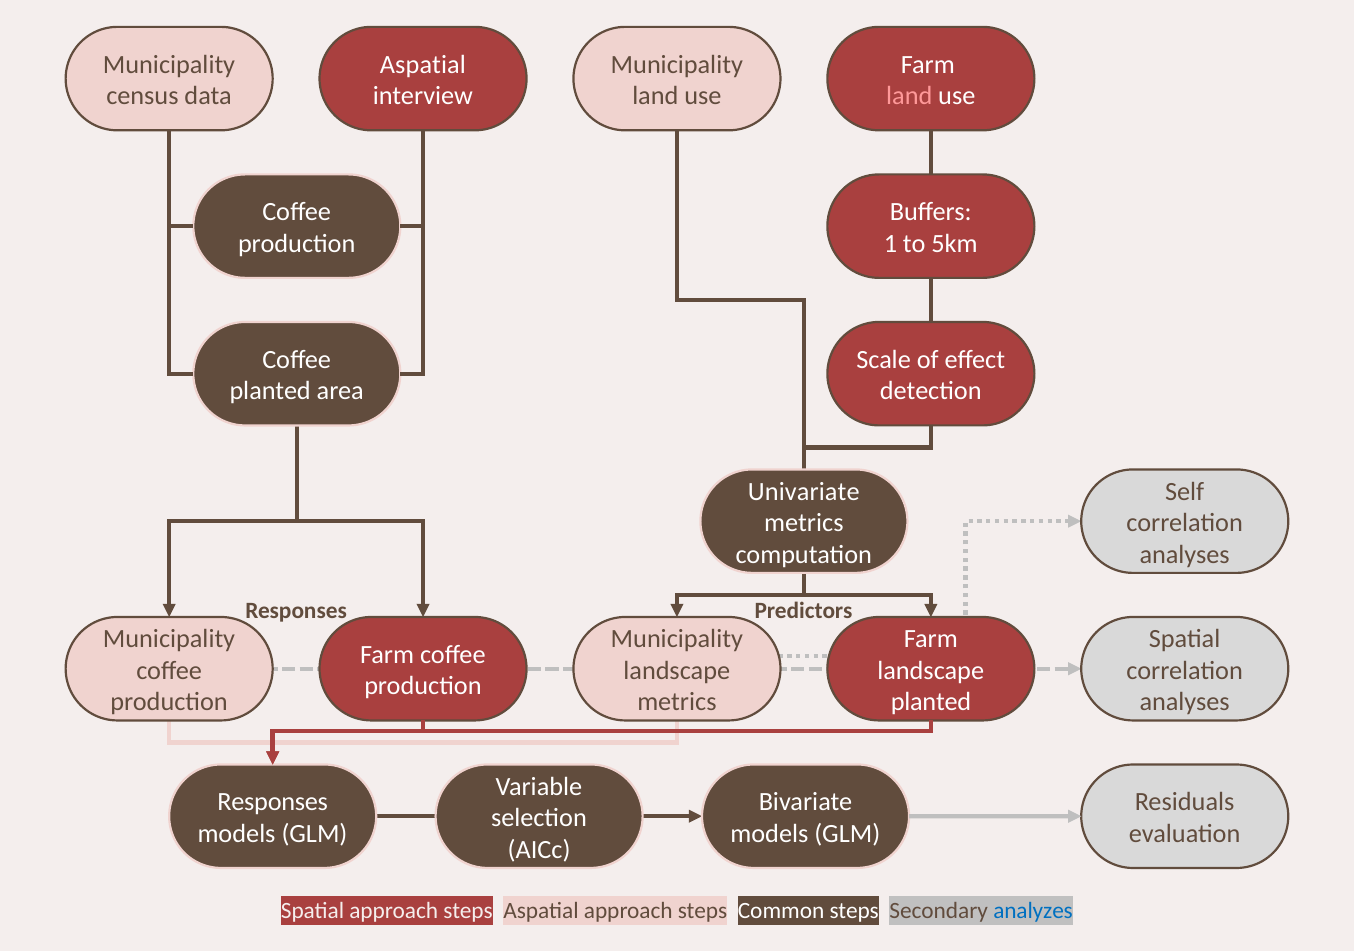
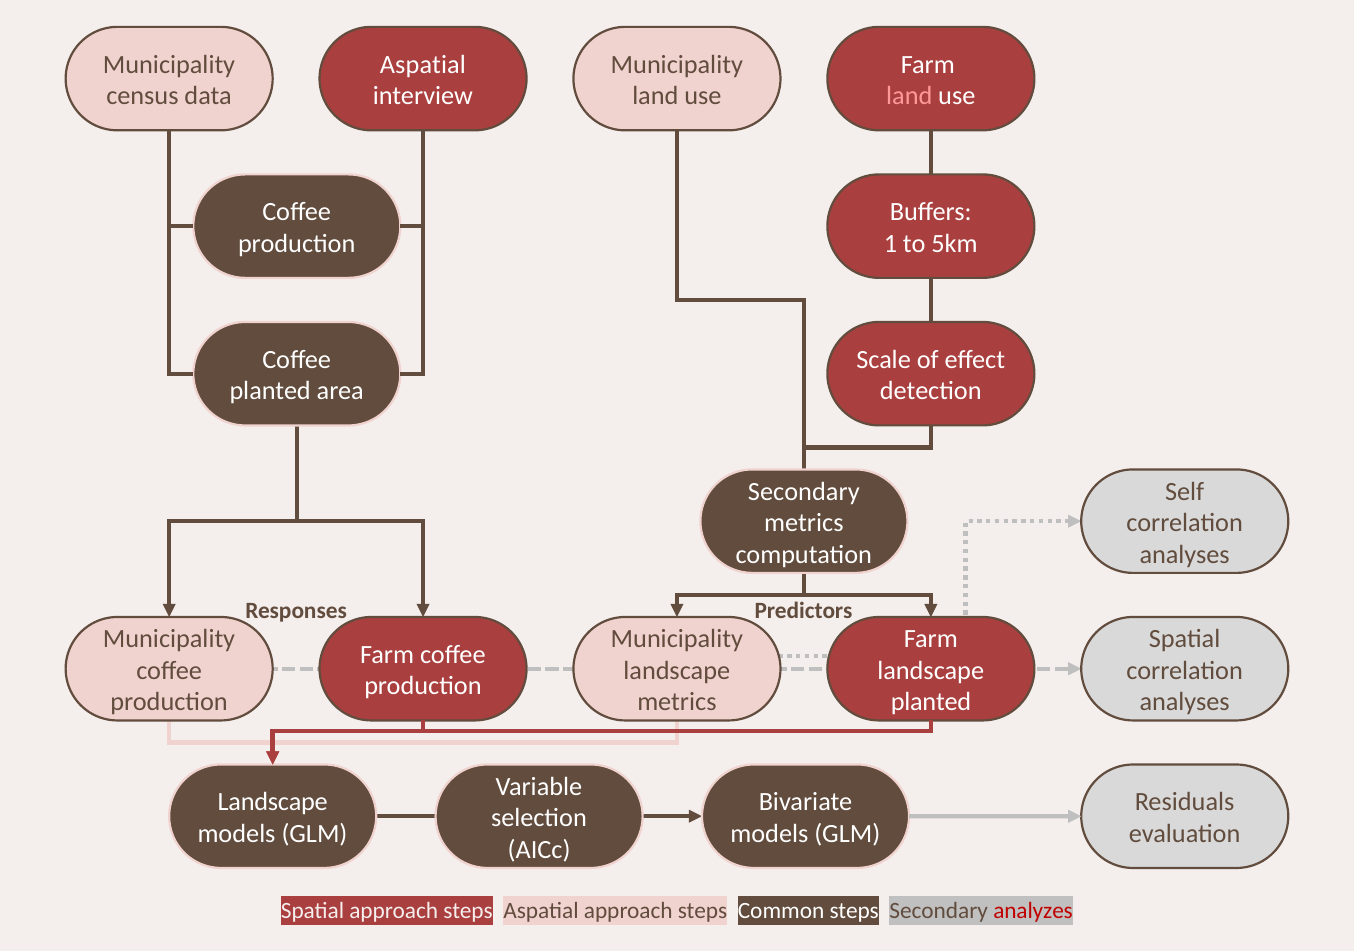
Univariate at (804, 492): Univariate -> Secondary
Responses at (273, 803): Responses -> Landscape
analyzes colour: blue -> red
